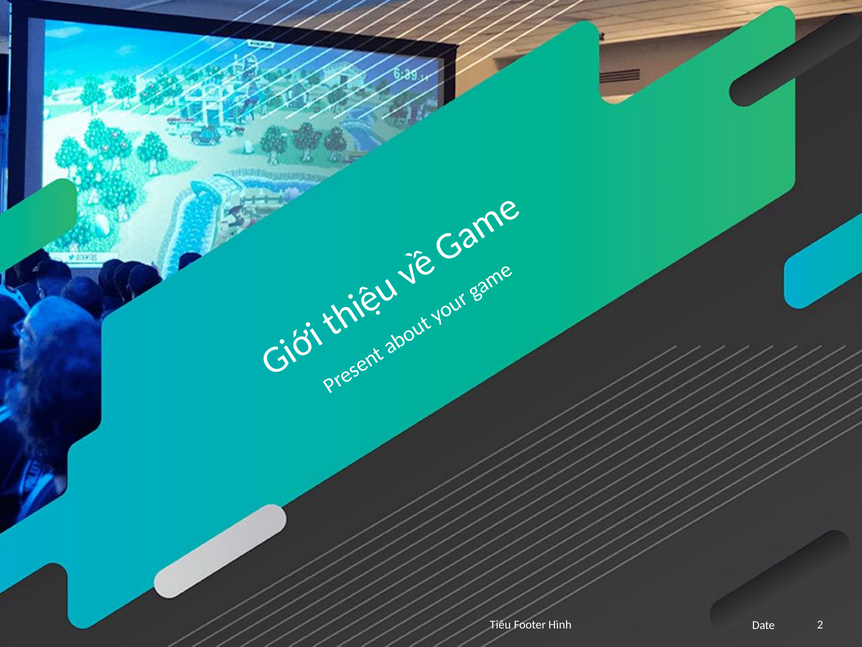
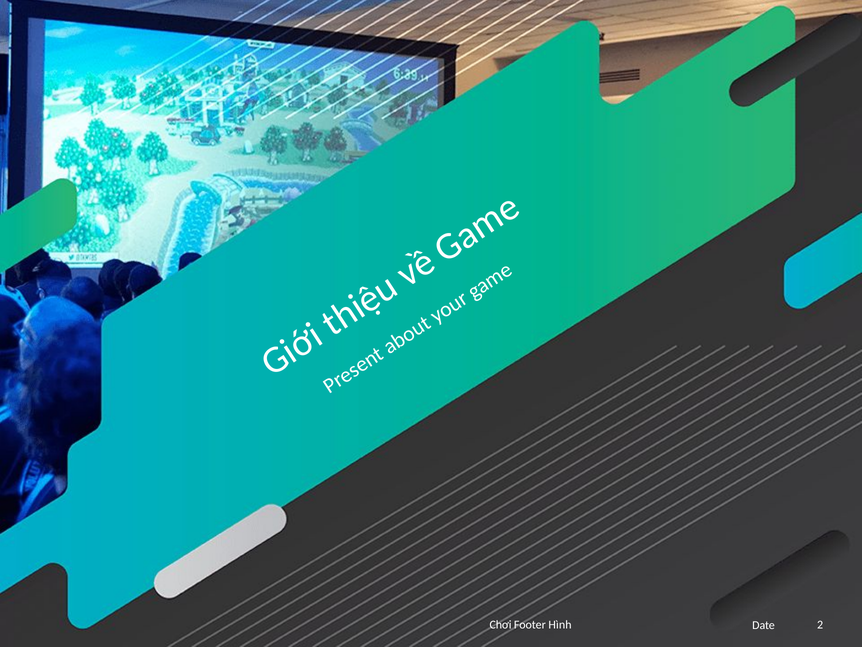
Tiêu: Tiêu -> Chơi
